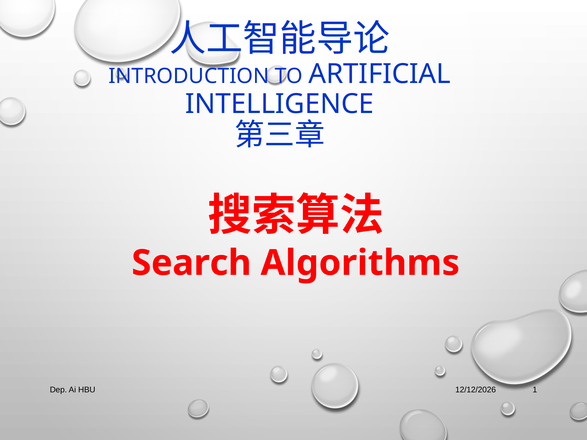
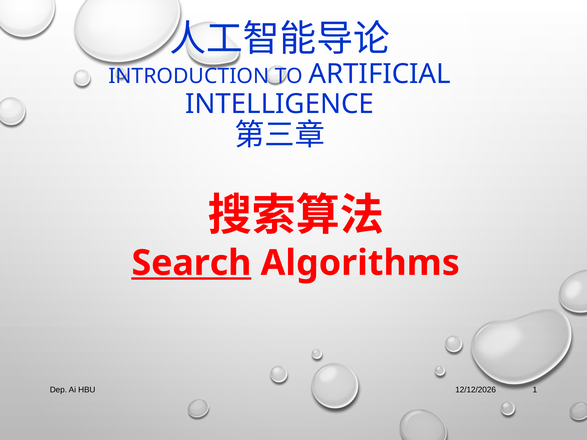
Search underline: none -> present
